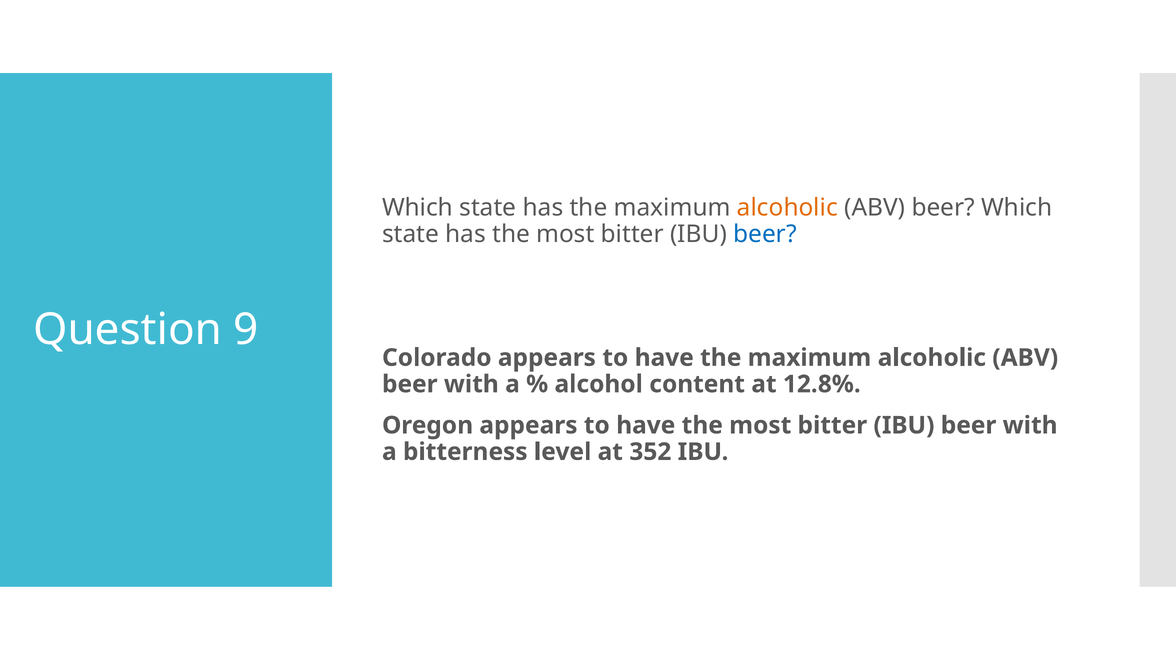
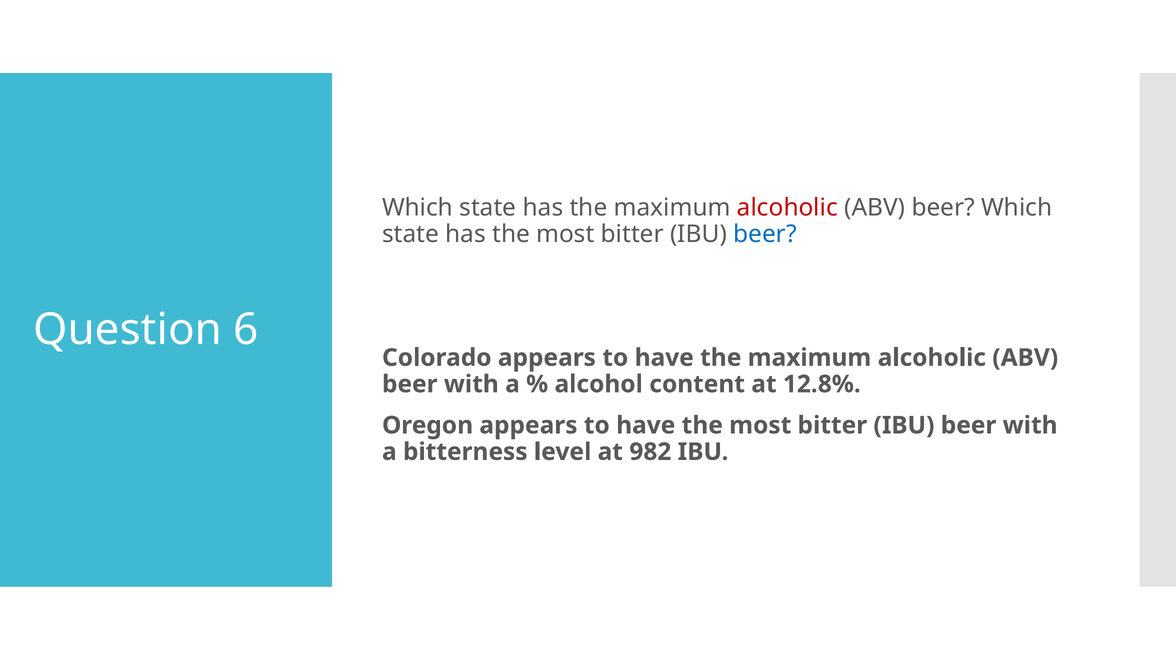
alcoholic at (787, 208) colour: orange -> red
9: 9 -> 6
352: 352 -> 982
